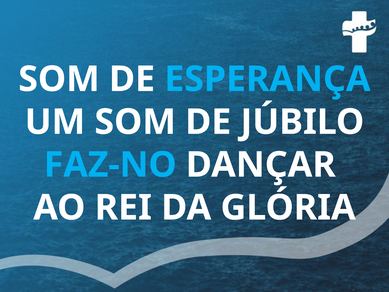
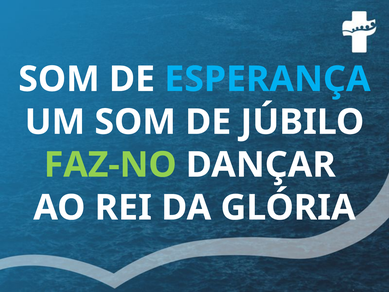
FAZ-NO colour: light blue -> light green
